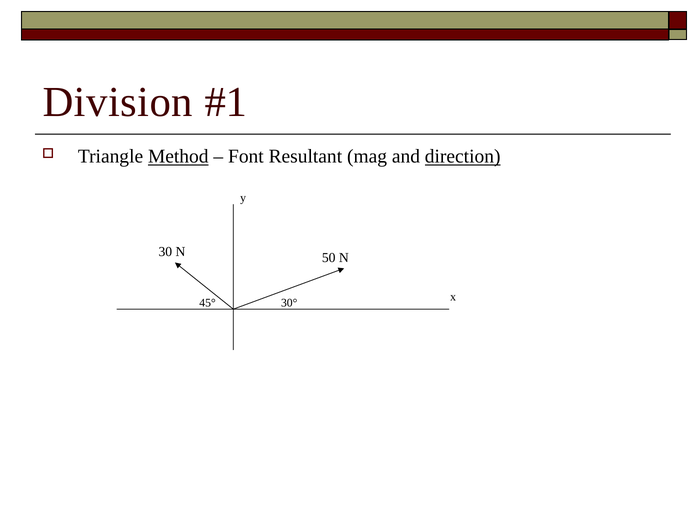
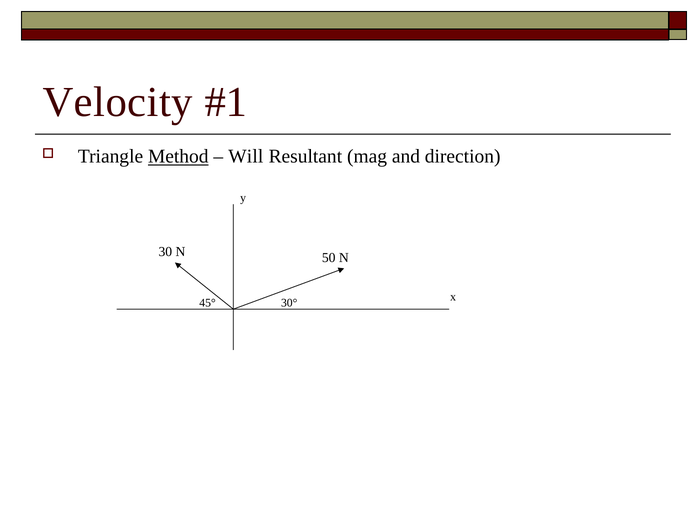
Division: Division -> Velocity
Font: Font -> Will
direction underline: present -> none
